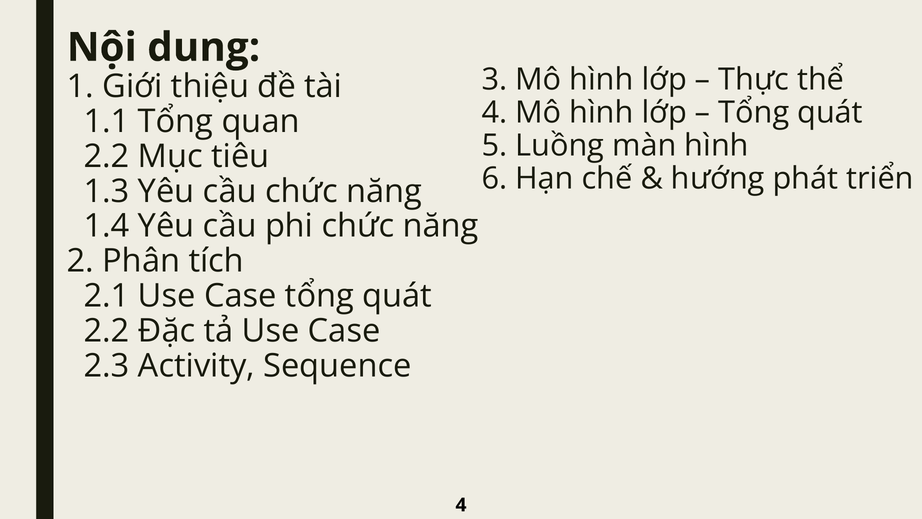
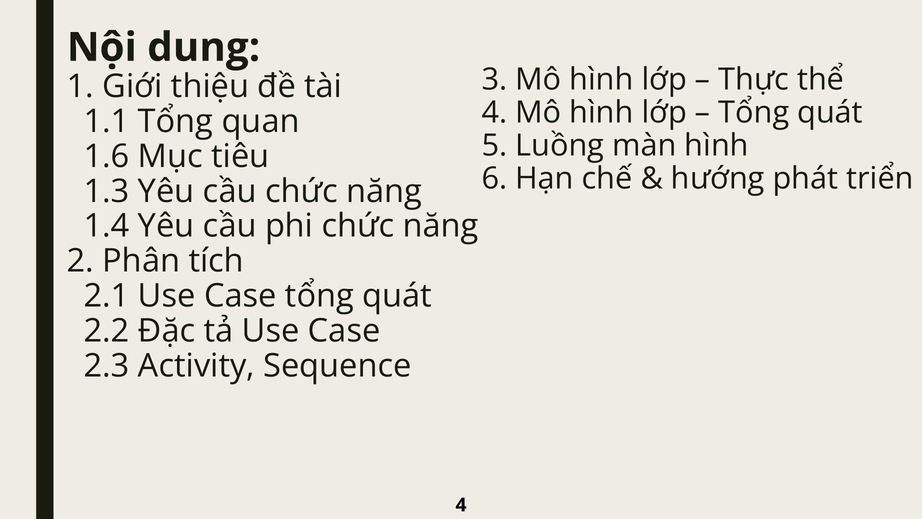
2.2 at (107, 156): 2.2 -> 1.6
